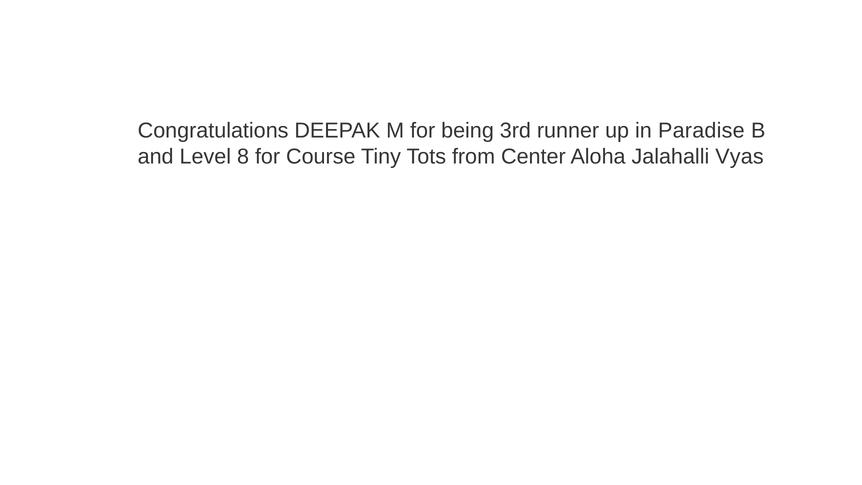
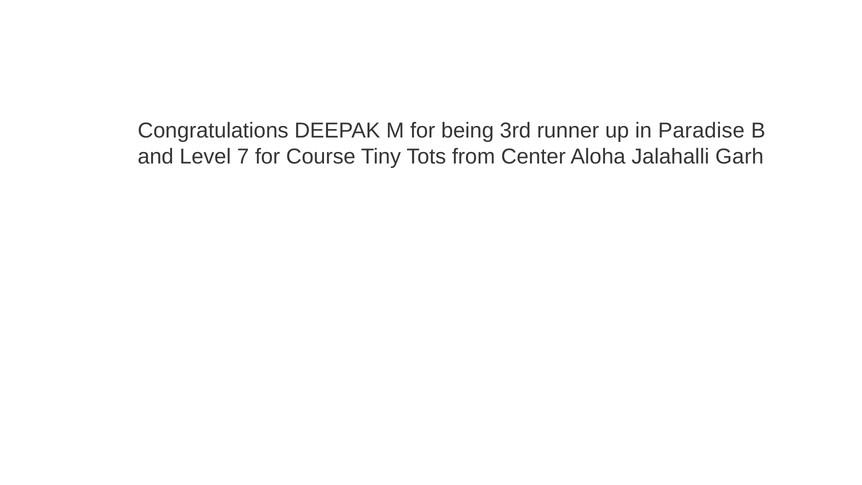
8: 8 -> 7
Vyas: Vyas -> Garh
